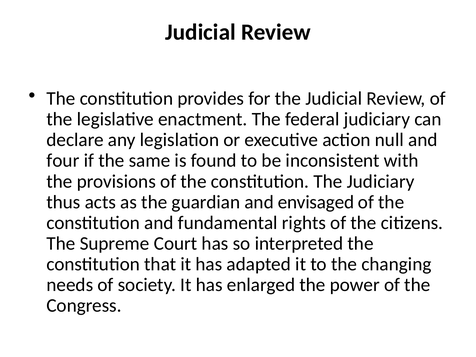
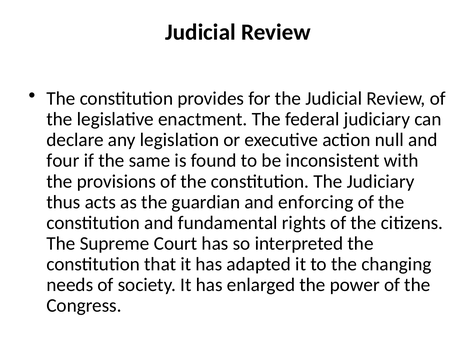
envisaged: envisaged -> enforcing
